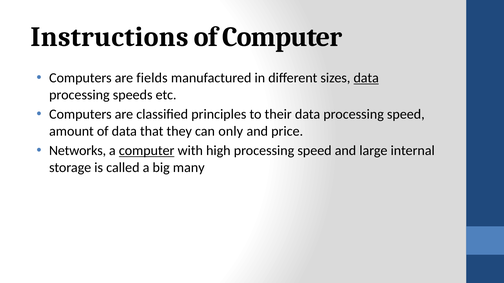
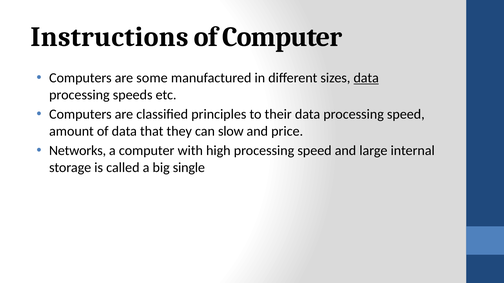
fields: fields -> some
only: only -> slow
computer at (147, 151) underline: present -> none
many: many -> single
